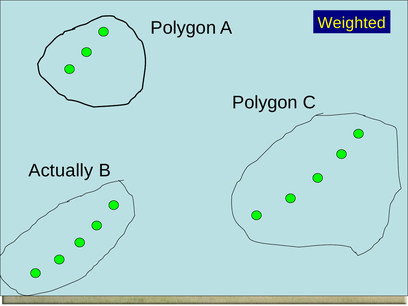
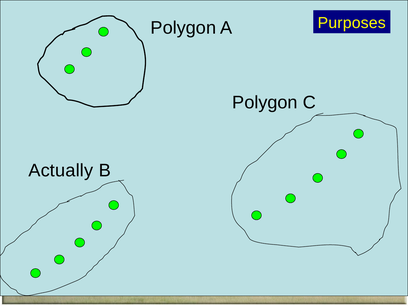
Weighted: Weighted -> Purposes
